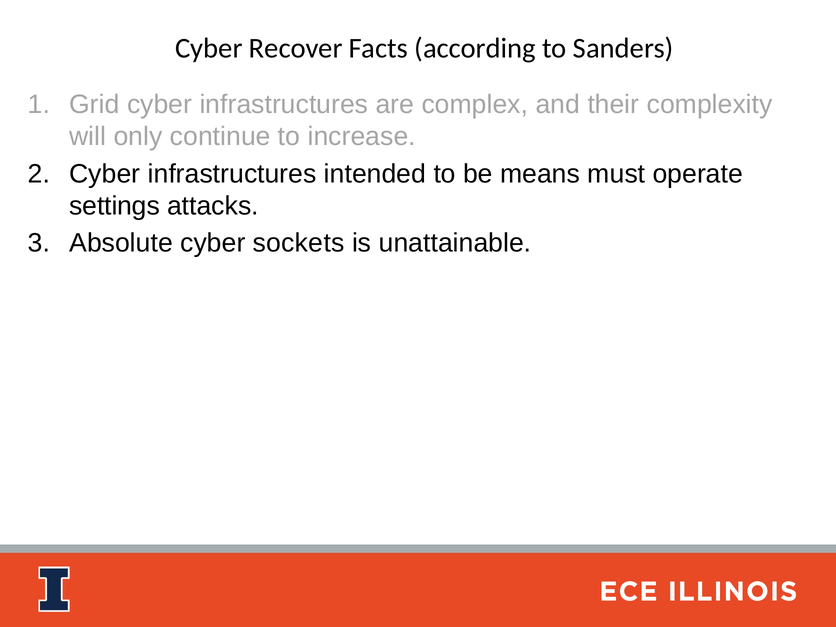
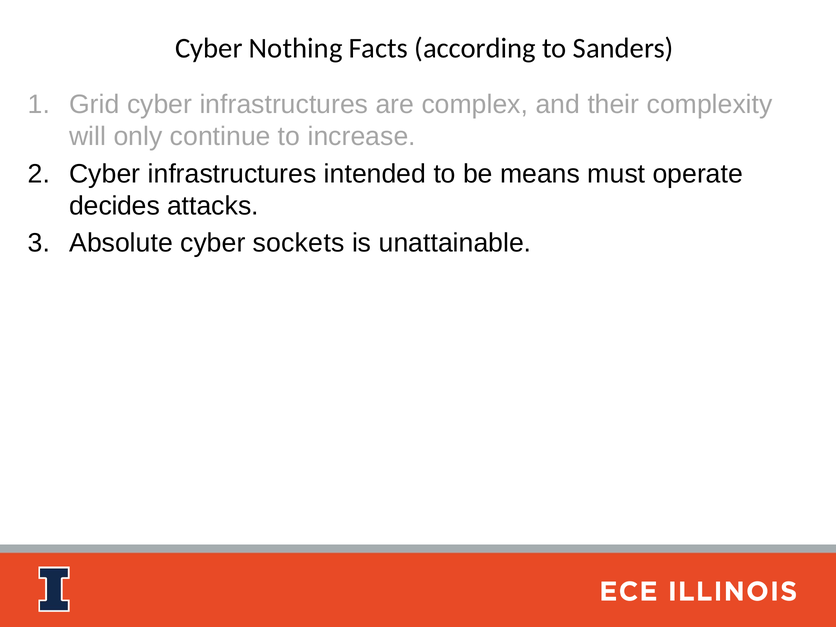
Recover: Recover -> Nothing
settings: settings -> decides
